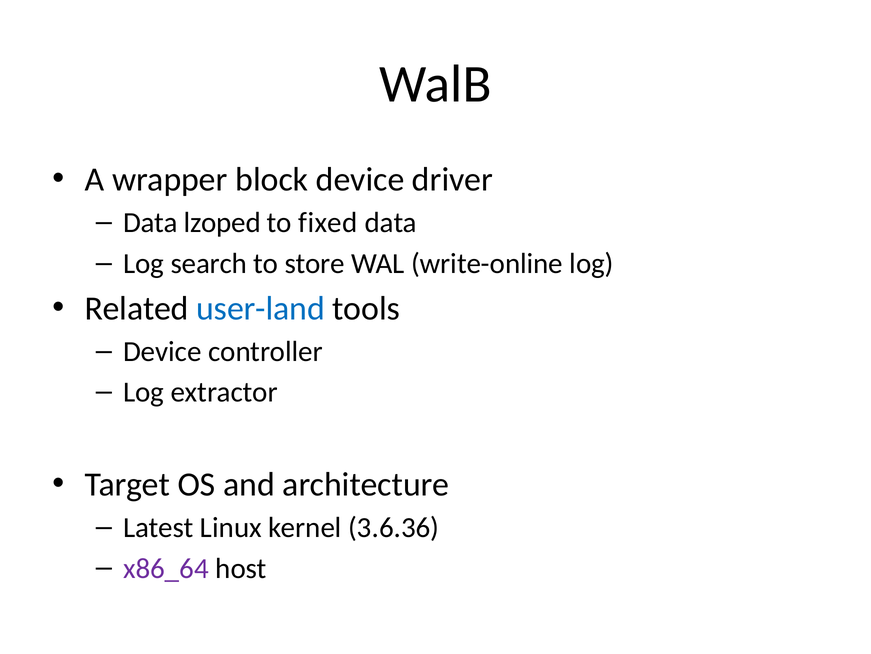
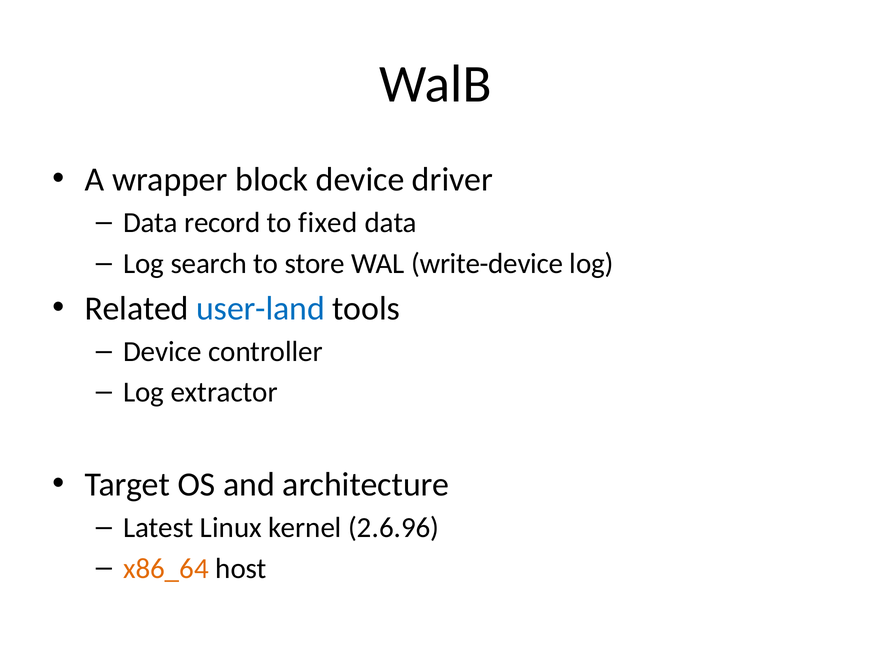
lzoped: lzoped -> record
write-online: write-online -> write-device
3.6.36: 3.6.36 -> 2.6.96
x86_64 colour: purple -> orange
